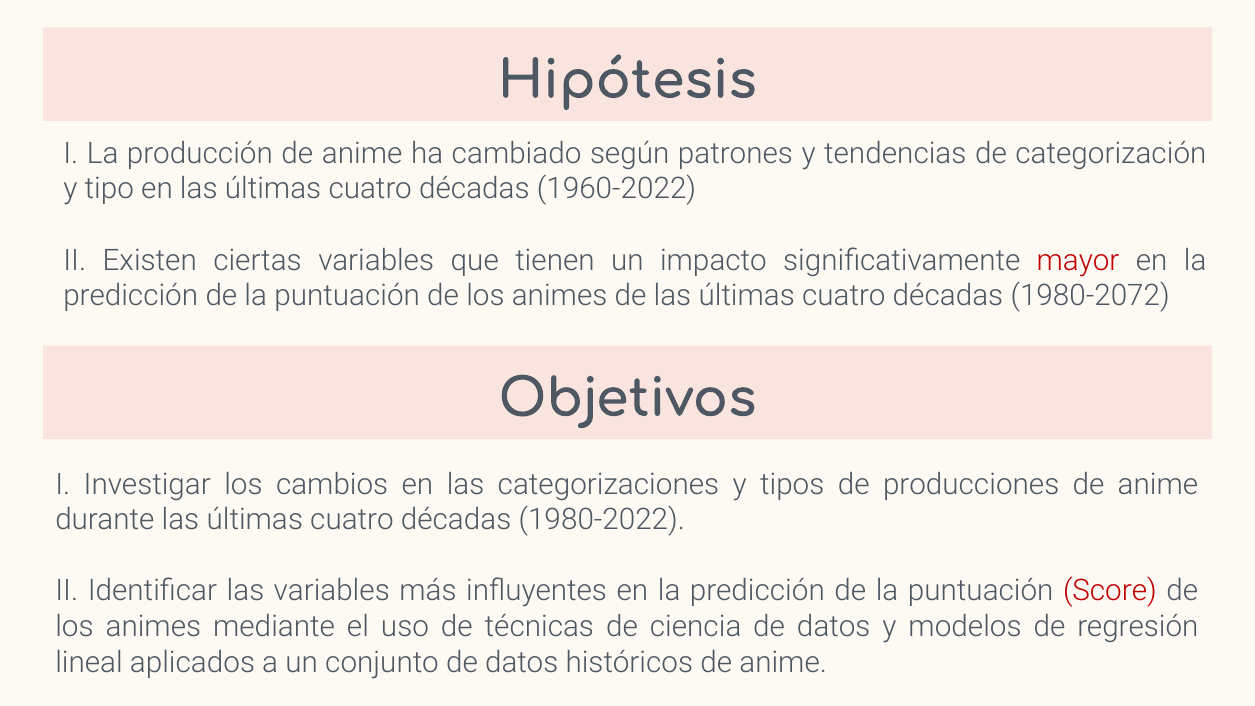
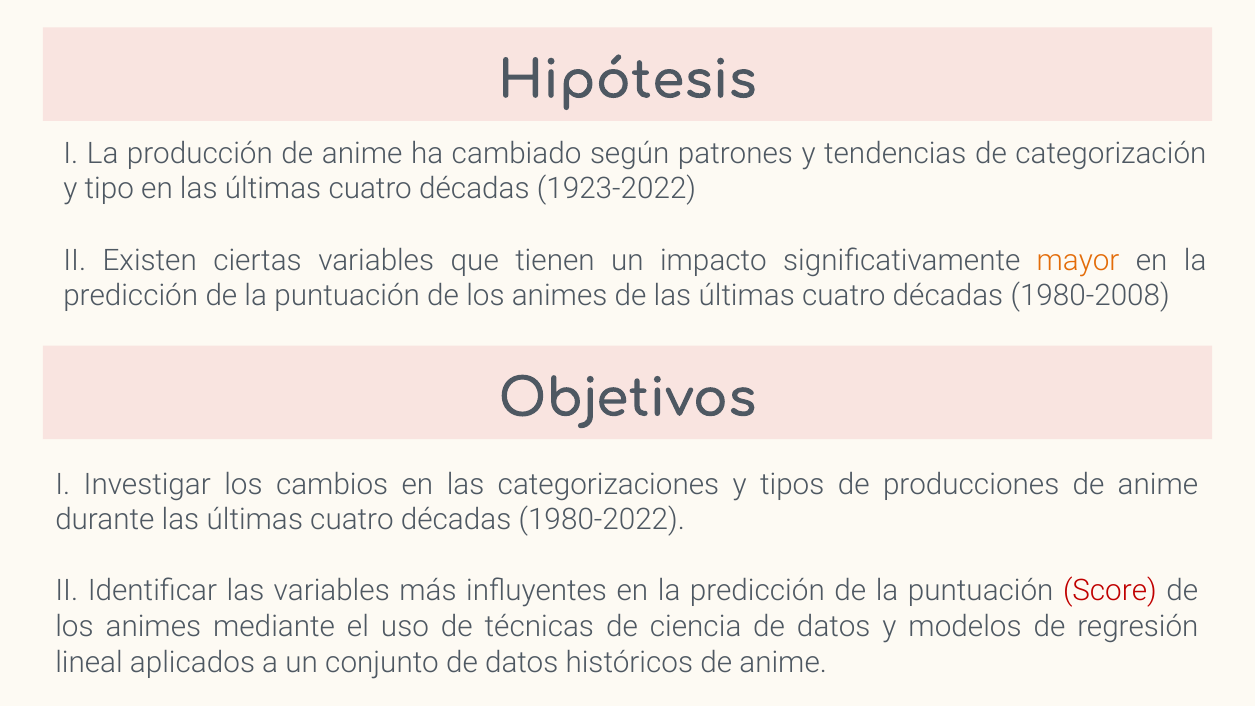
1960-2022: 1960-2022 -> 1923-2022
mayor colour: red -> orange
1980-2072: 1980-2072 -> 1980-2008
